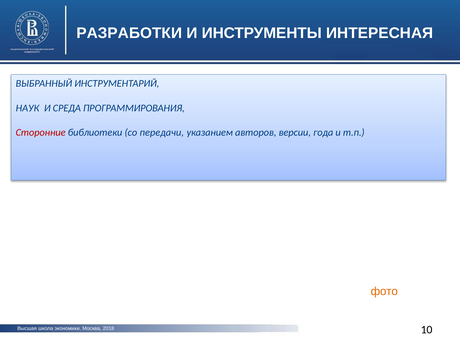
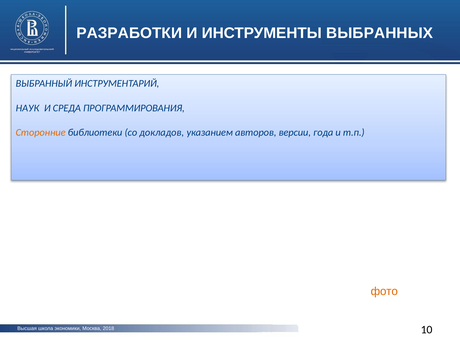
ИНТЕРЕСНАЯ: ИНТЕРЕСНАЯ -> ВЫБРАННЫХ
Сторонние colour: red -> orange
передачи: передачи -> докладов
